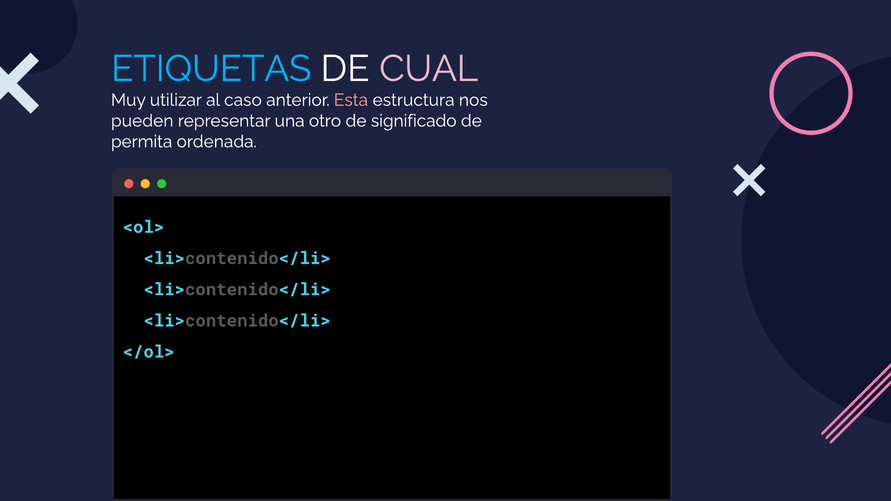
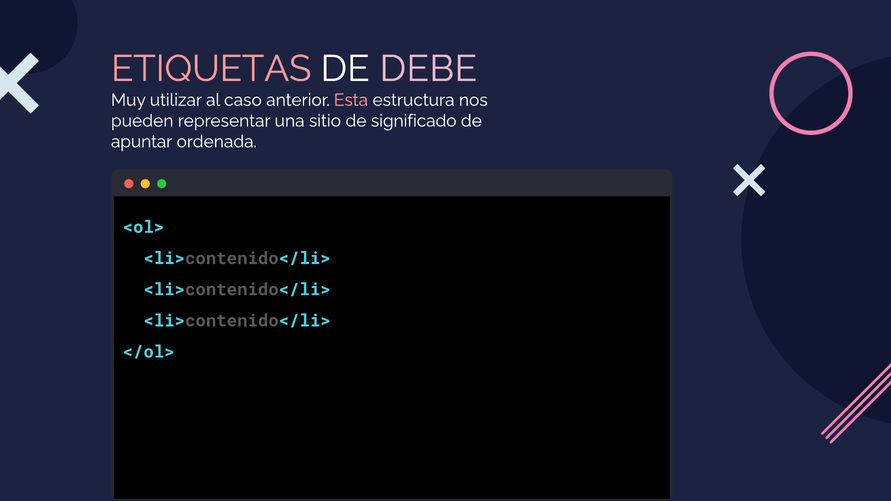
ETIQUETAS colour: light blue -> pink
CUAL: CUAL -> DEBE
otro: otro -> sitio
permita: permita -> apuntar
